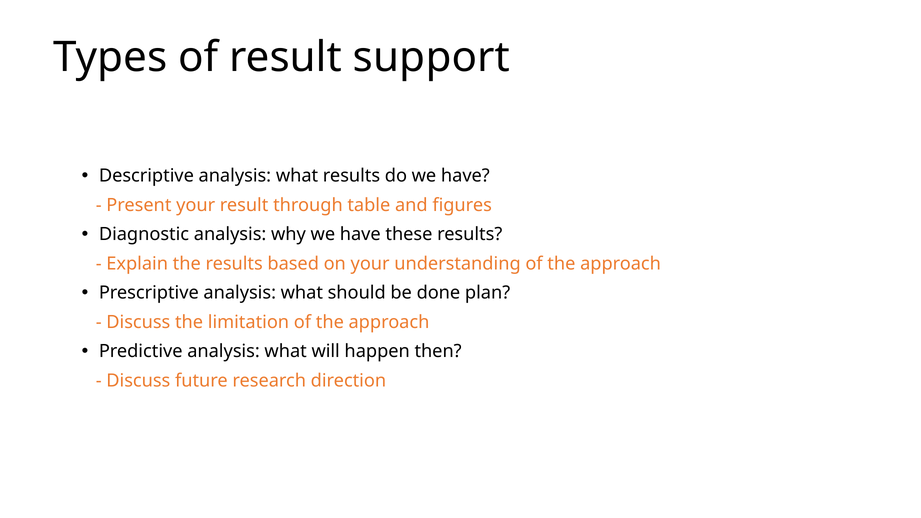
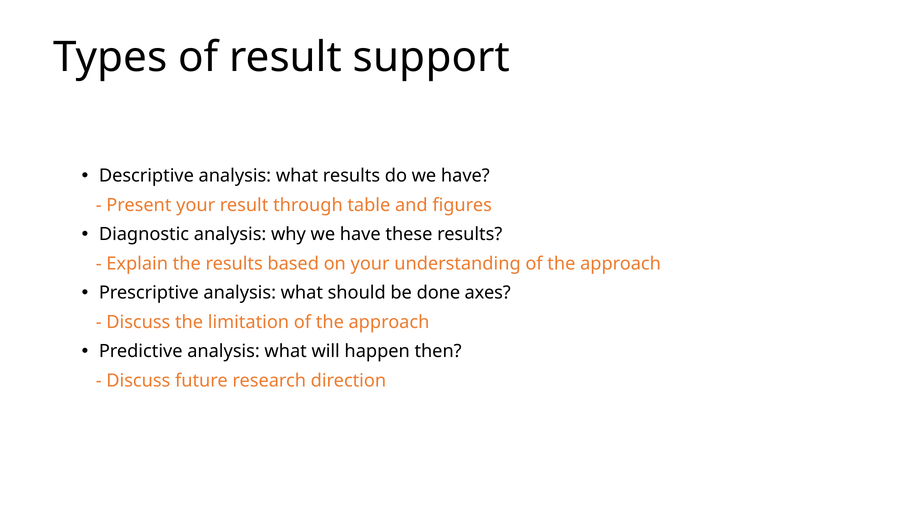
plan: plan -> axes
